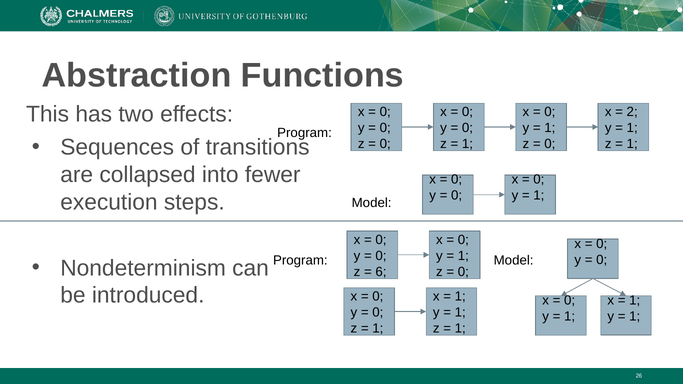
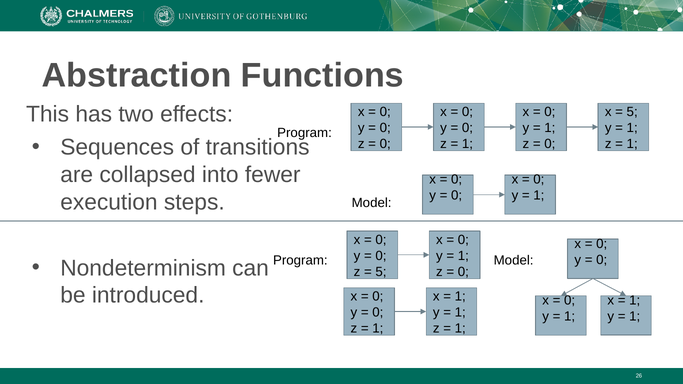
2 at (632, 112): 2 -> 5
6 at (381, 272): 6 -> 5
